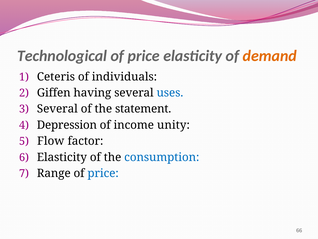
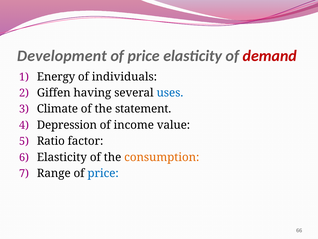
Technological: Technological -> Development
demand colour: orange -> red
Ceteris: Ceteris -> Energy
Several at (57, 109): Several -> Climate
unity: unity -> value
Flow: Flow -> Ratio
consumption colour: blue -> orange
